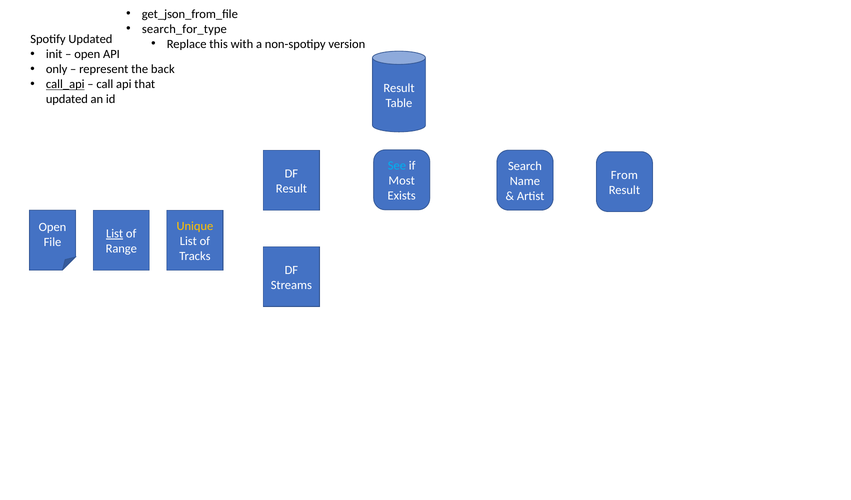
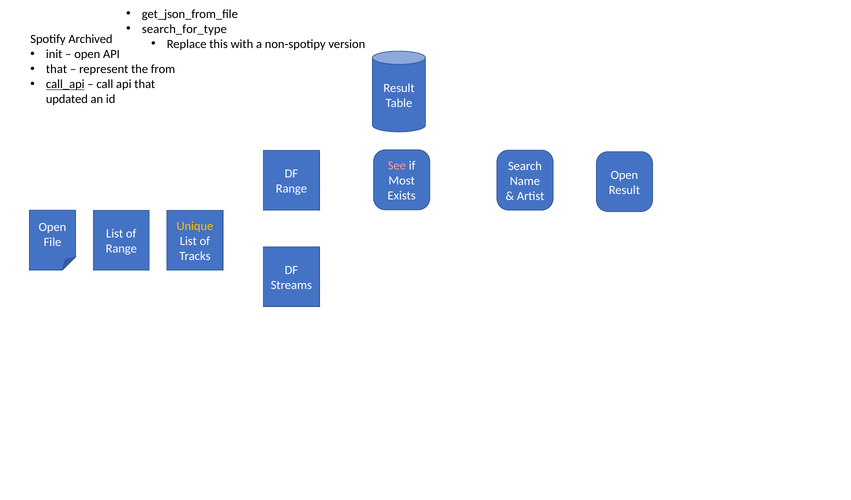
Spotify Updated: Updated -> Archived
only at (57, 69): only -> that
back: back -> from
See colour: light blue -> pink
From at (624, 175): From -> Open
Result at (291, 189): Result -> Range
List at (115, 234) underline: present -> none
